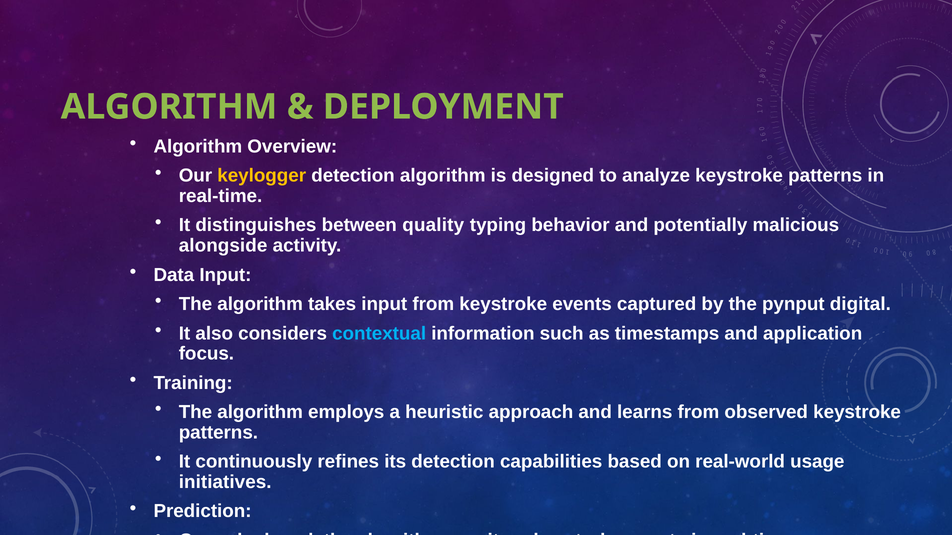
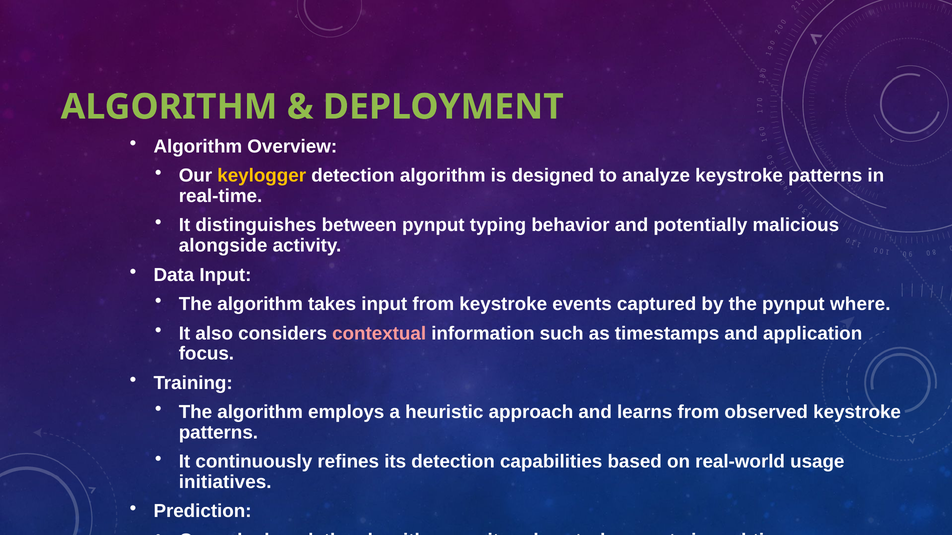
between quality: quality -> pynput
digital: digital -> where
contextual colour: light blue -> pink
